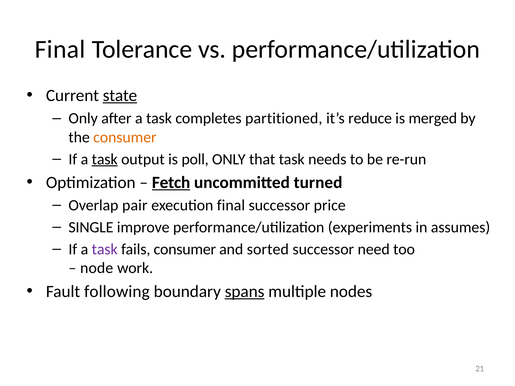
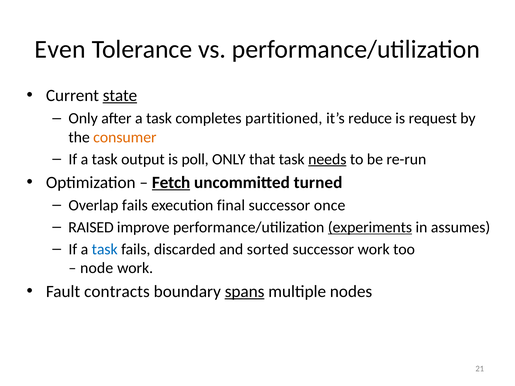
Final at (60, 49): Final -> Even
merged: merged -> request
task at (105, 159) underline: present -> none
needs underline: none -> present
Overlap pair: pair -> fails
price: price -> once
SINGLE: SINGLE -> RAISED
experiments underline: none -> present
task at (105, 249) colour: purple -> blue
fails consumer: consumer -> discarded
successor need: need -> work
following: following -> contracts
